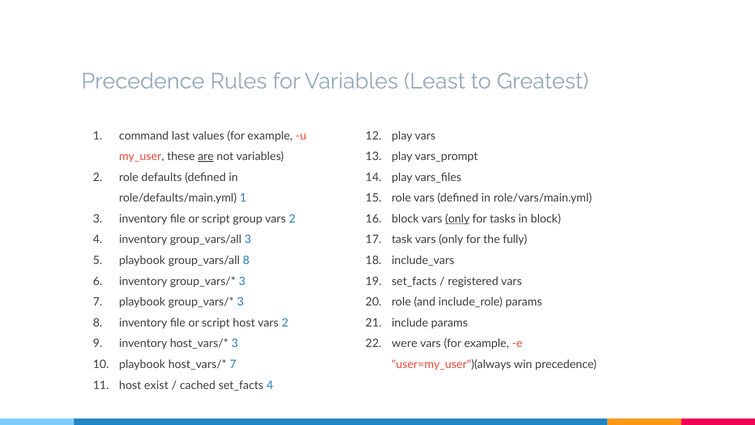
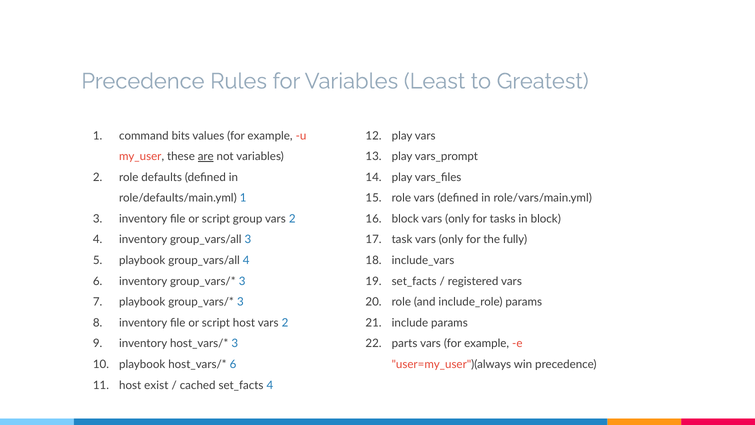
last: last -> bits
only at (457, 219) underline: present -> none
group_vars/all 8: 8 -> 4
were: were -> parts
7 at (233, 364): 7 -> 6
